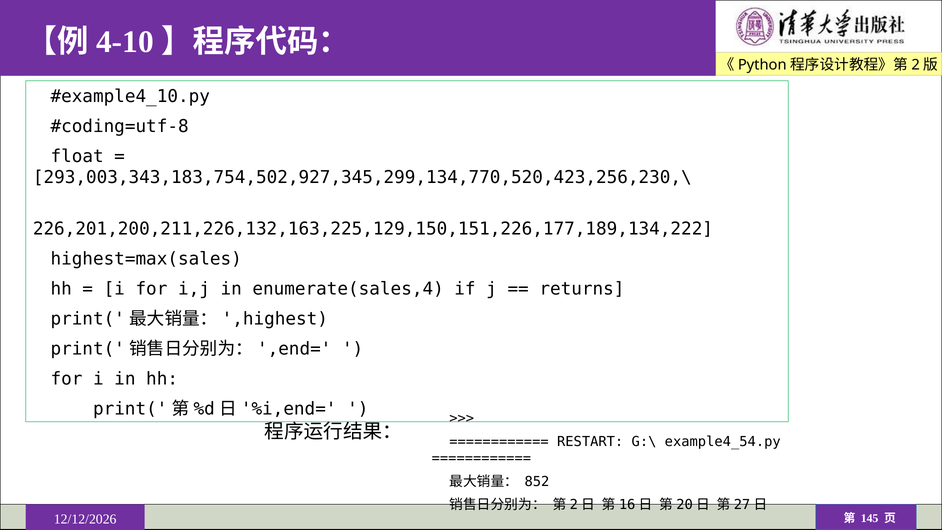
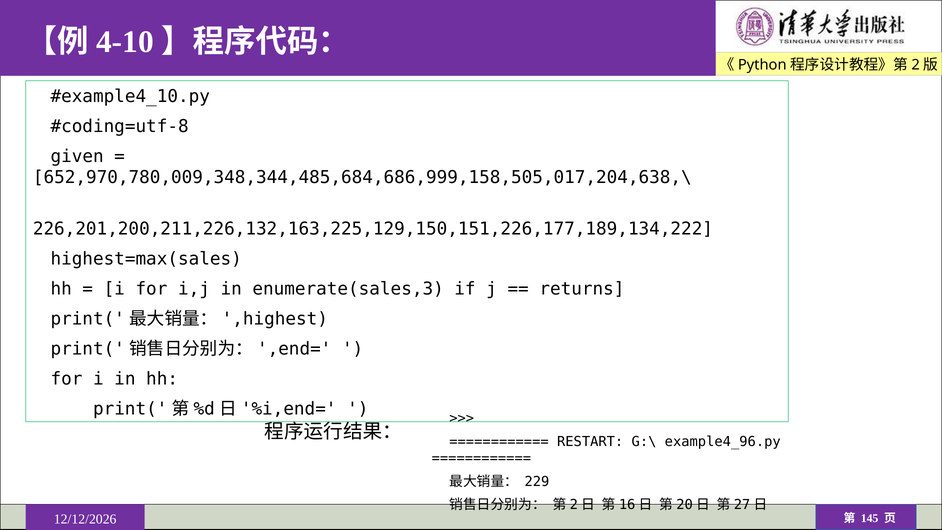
float: float -> given
293,003,343,183,754,502,927,345,299,134,770,520,423,256,230,\: 293,003,343,183,754,502,927,345,299,134,770,520,423,256,230,\ -> 652,970,780,009,348,344,485,684,686,999,158,505,017,204,638,\
enumerate(sales,4: enumerate(sales,4 -> enumerate(sales,3
example4_54.py: example4_54.py -> example4_96.py
852: 852 -> 229
